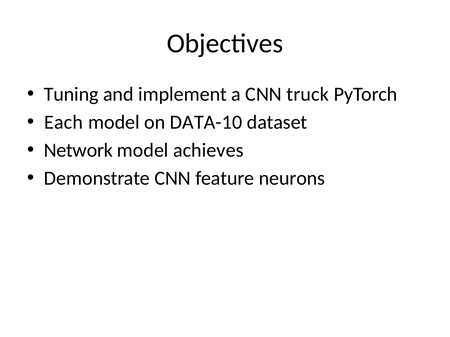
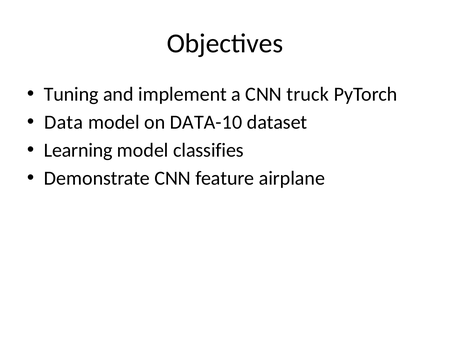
Each: Each -> Data
Network: Network -> Learning
achieves: achieves -> classifies
neurons: neurons -> airplane
